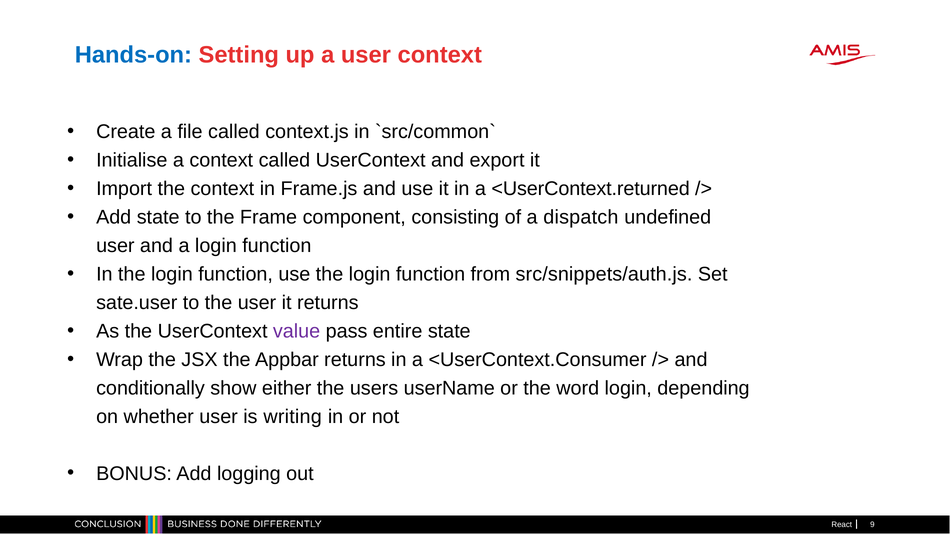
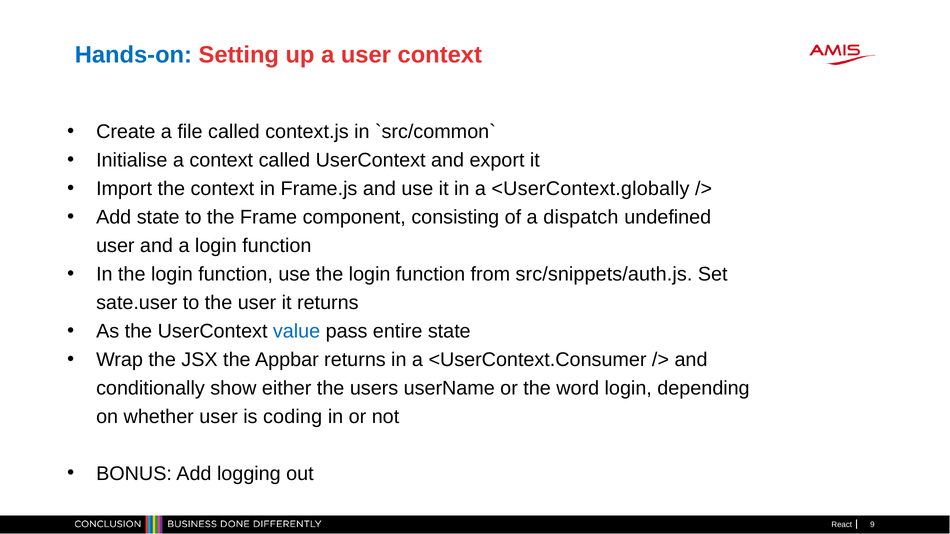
<UserContext.returned: <UserContext.returned -> <UserContext.globally
value colour: purple -> blue
writing: writing -> coding
